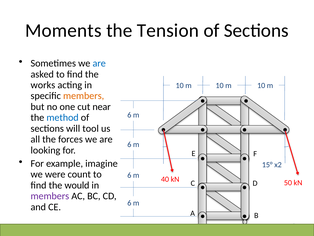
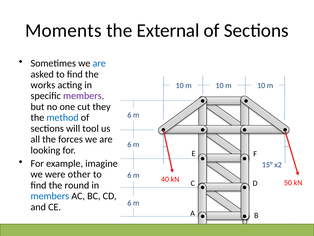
Tension: Tension -> External
members at (84, 96) colour: orange -> purple
near: near -> they
count: count -> other
would: would -> round
members at (50, 196) colour: purple -> blue
